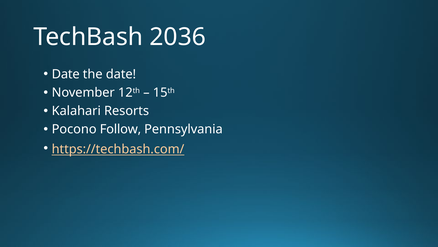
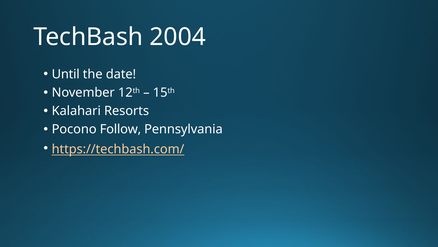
2036: 2036 -> 2004
Date at (66, 74): Date -> Until
